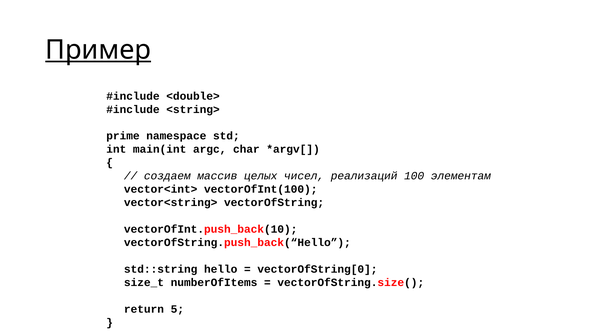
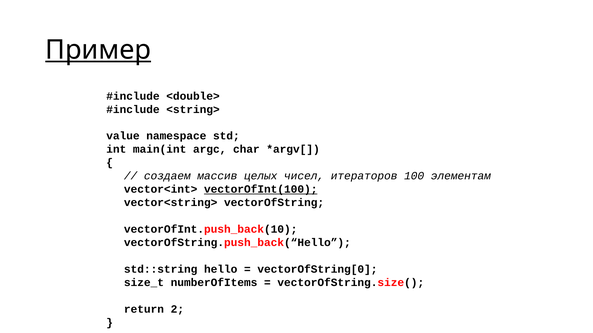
prime: prime -> value
реализаций: реализаций -> итераторов
vectorOfInt(100 underline: none -> present
5: 5 -> 2
